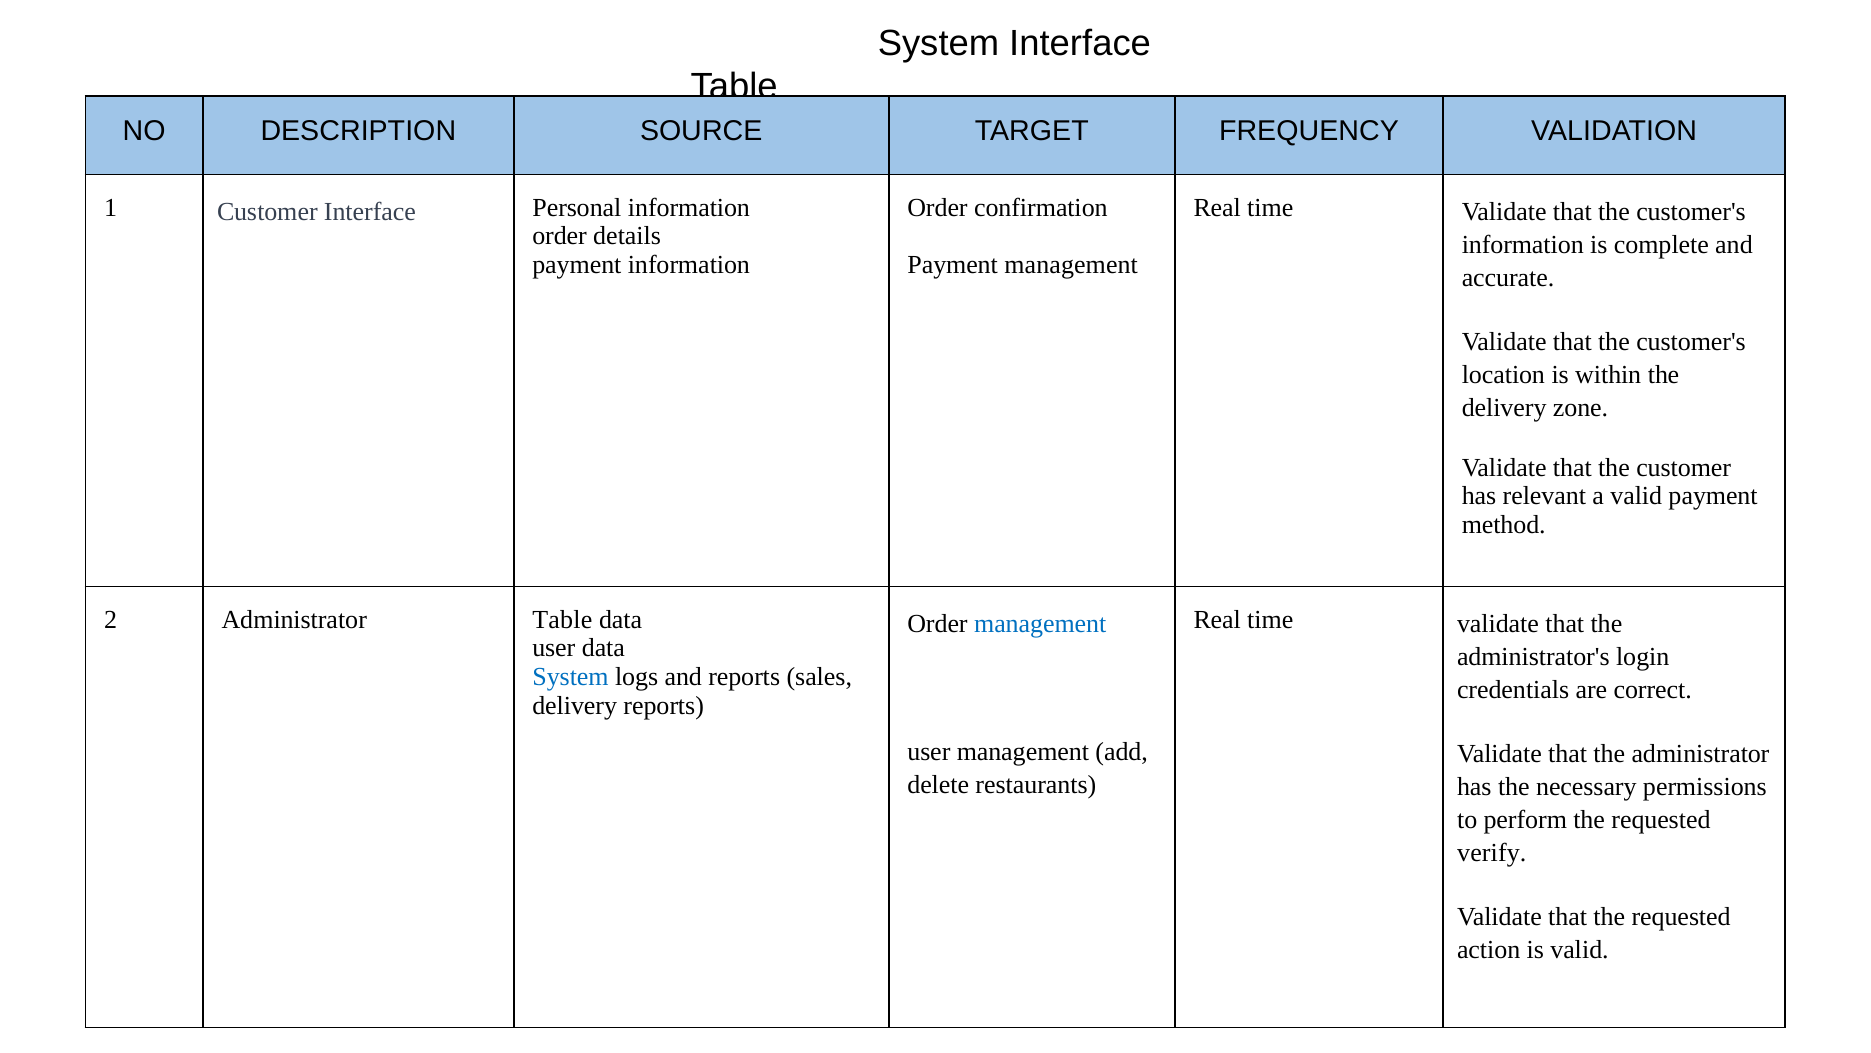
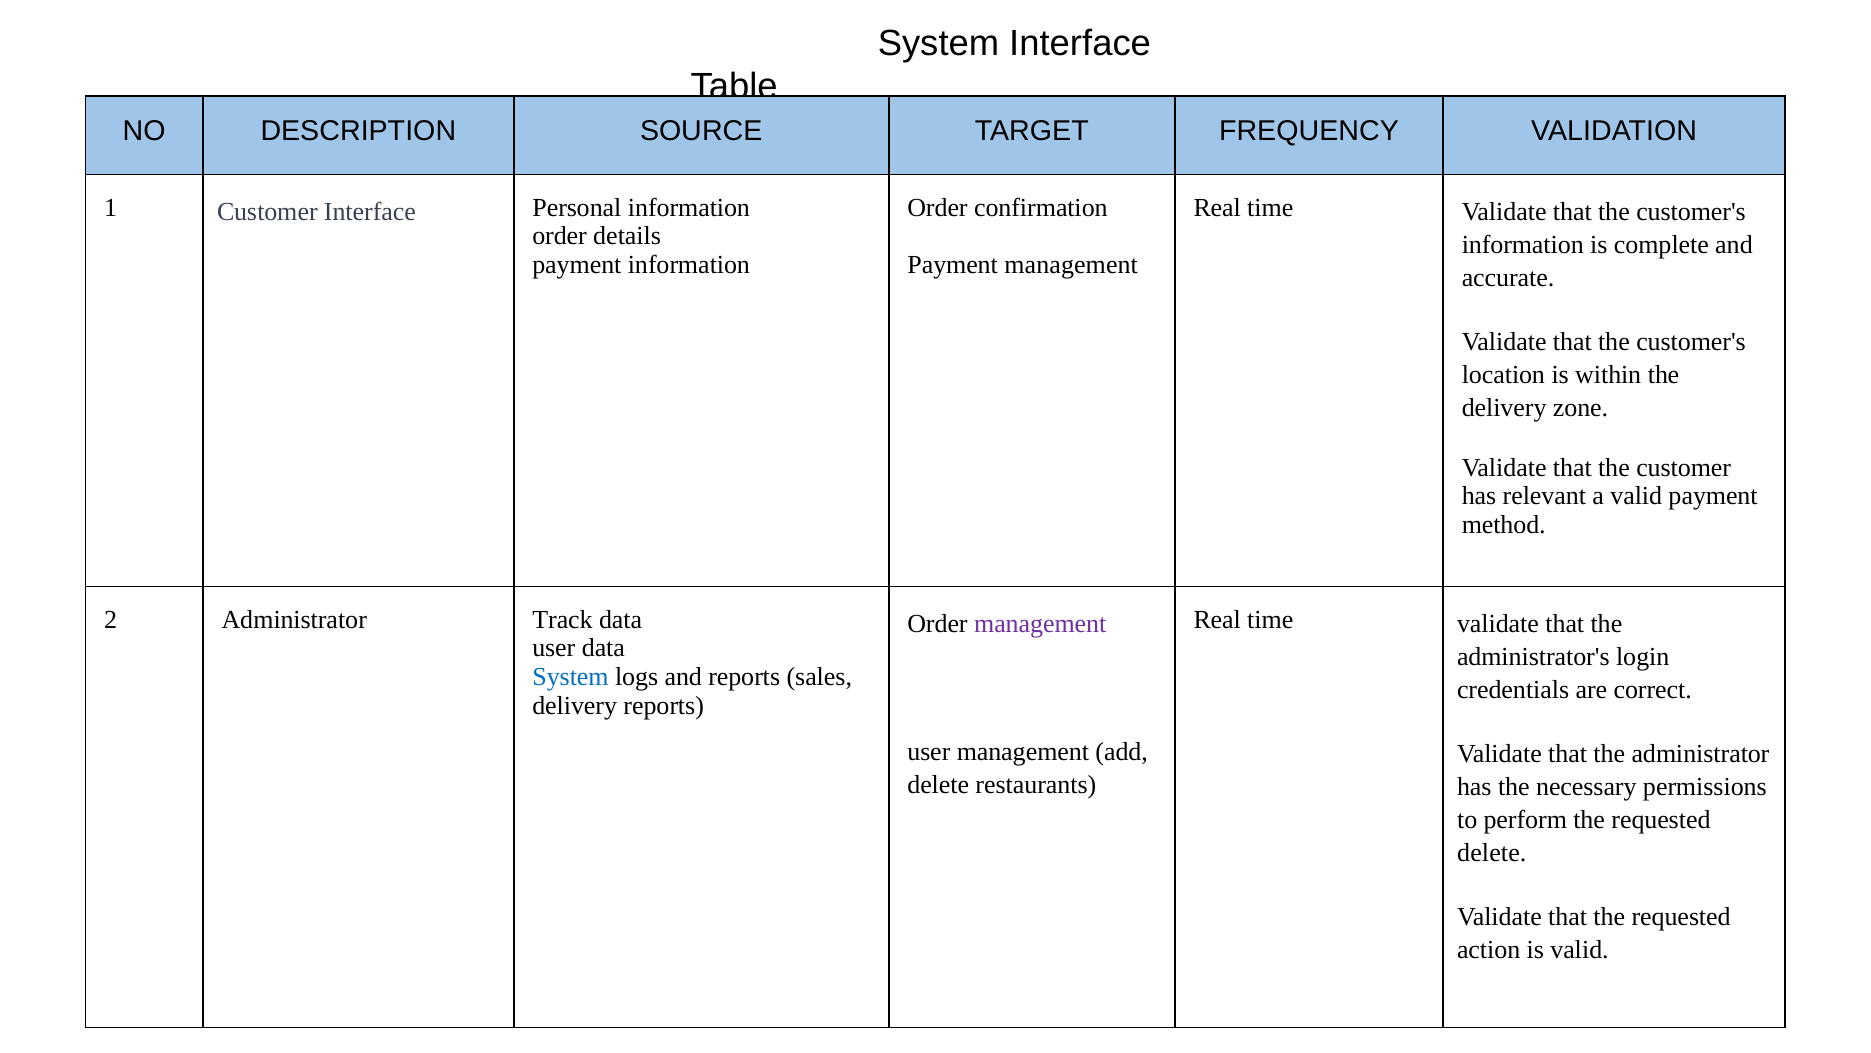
Administrator Table: Table -> Track
management at (1040, 624) colour: blue -> purple
verify at (1492, 852): verify -> delete
